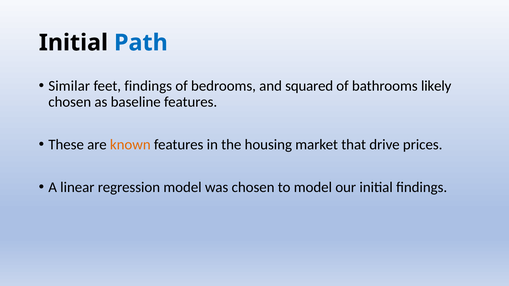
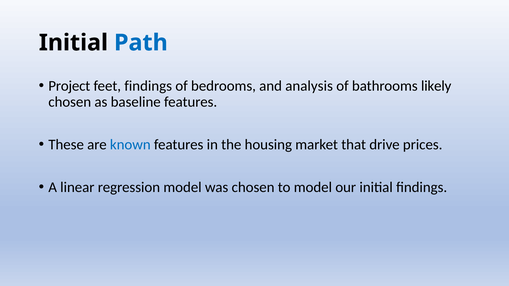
Similar: Similar -> Project
squared: squared -> analysis
known colour: orange -> blue
